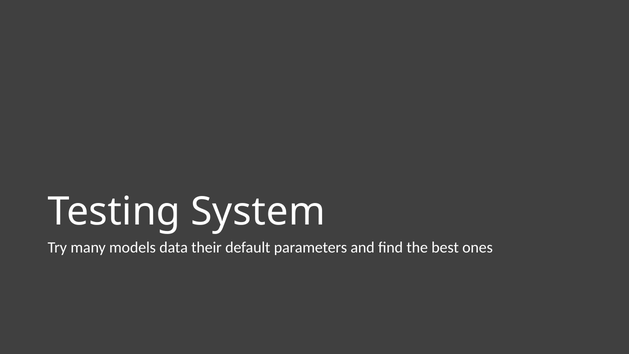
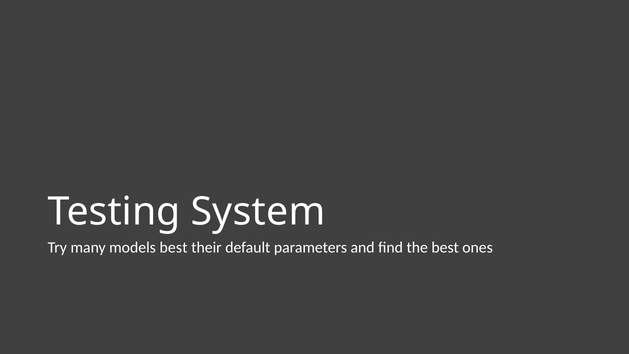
models data: data -> best
